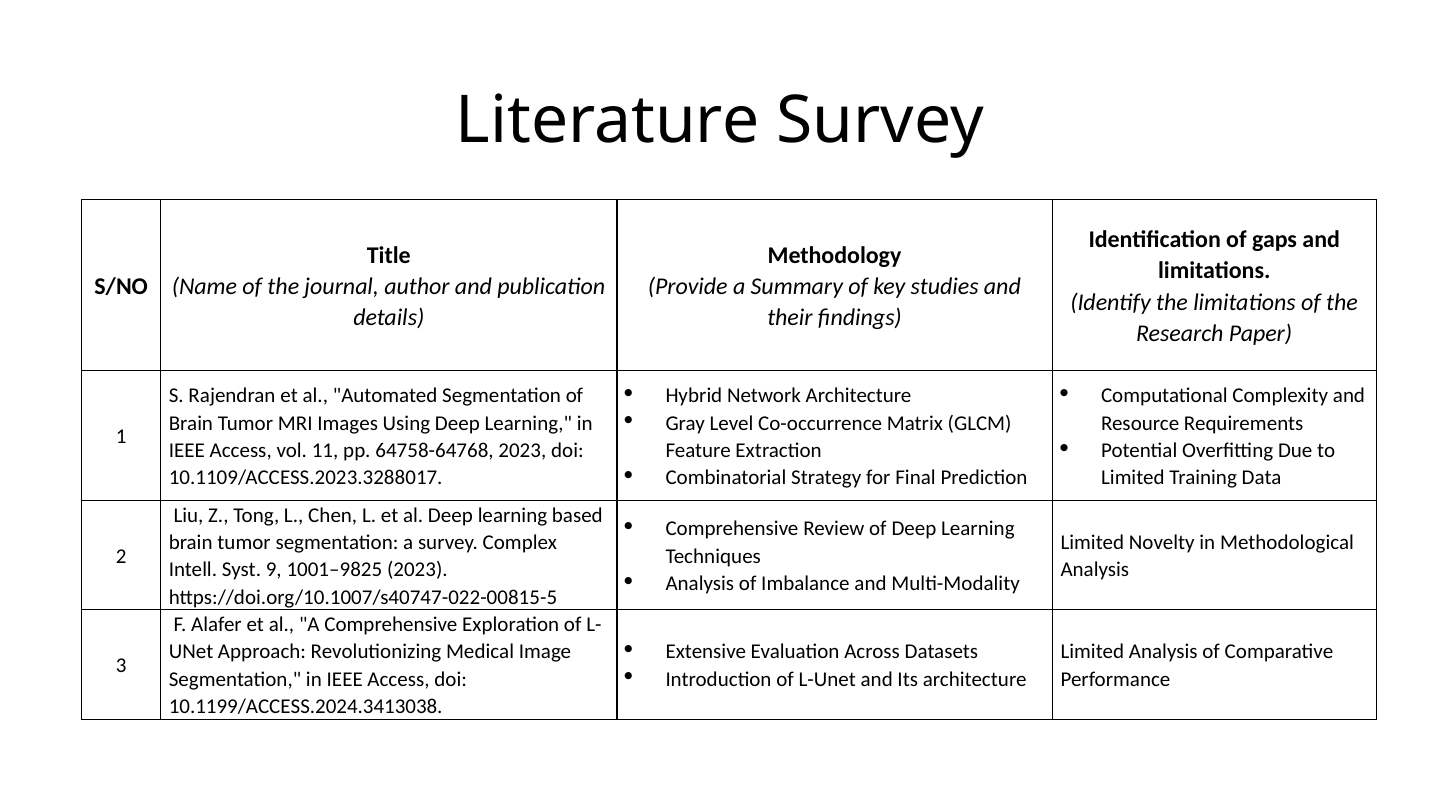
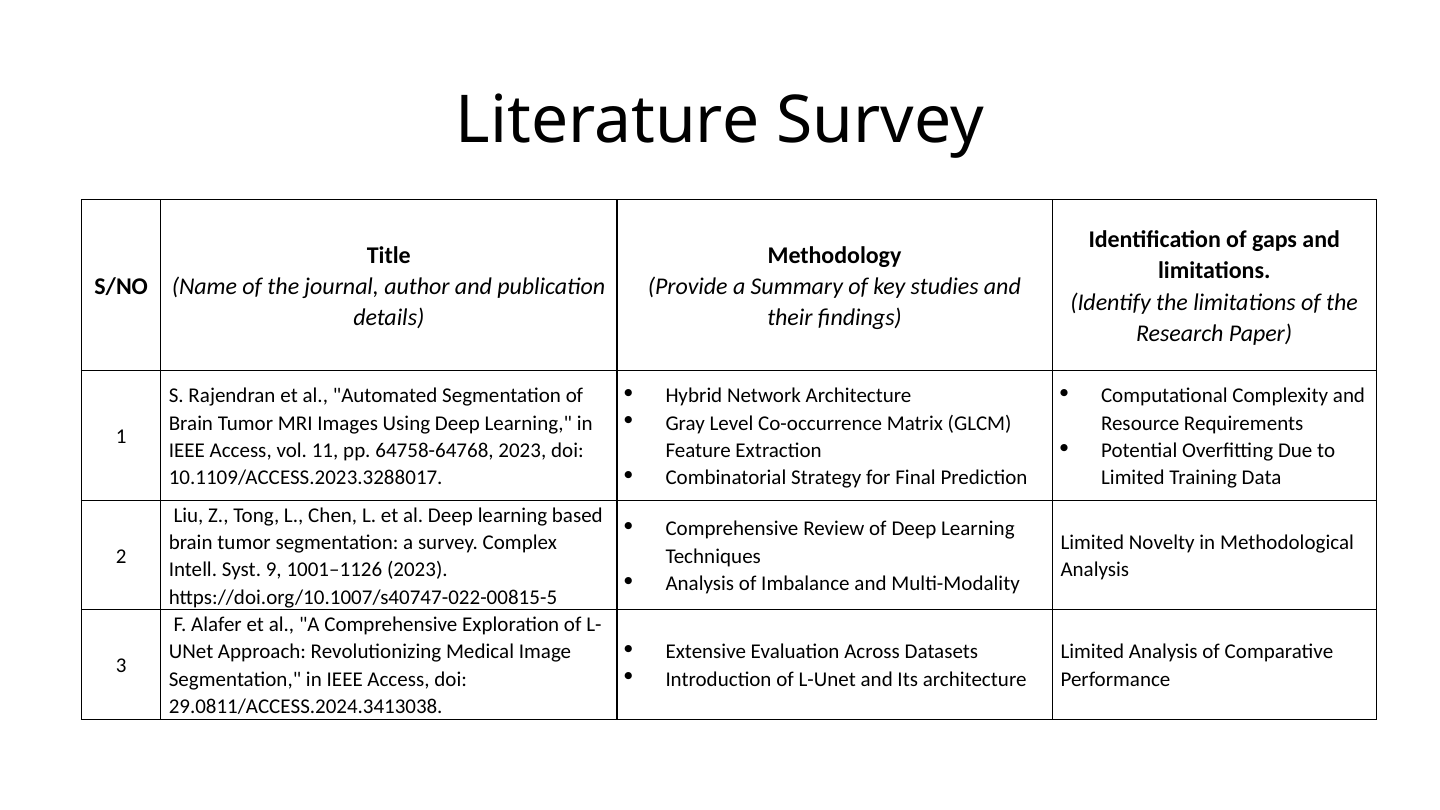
1001–9825: 1001–9825 -> 1001–1126
10.1199/ACCESS.2024.3413038: 10.1199/ACCESS.2024.3413038 -> 29.0811/ACCESS.2024.3413038
